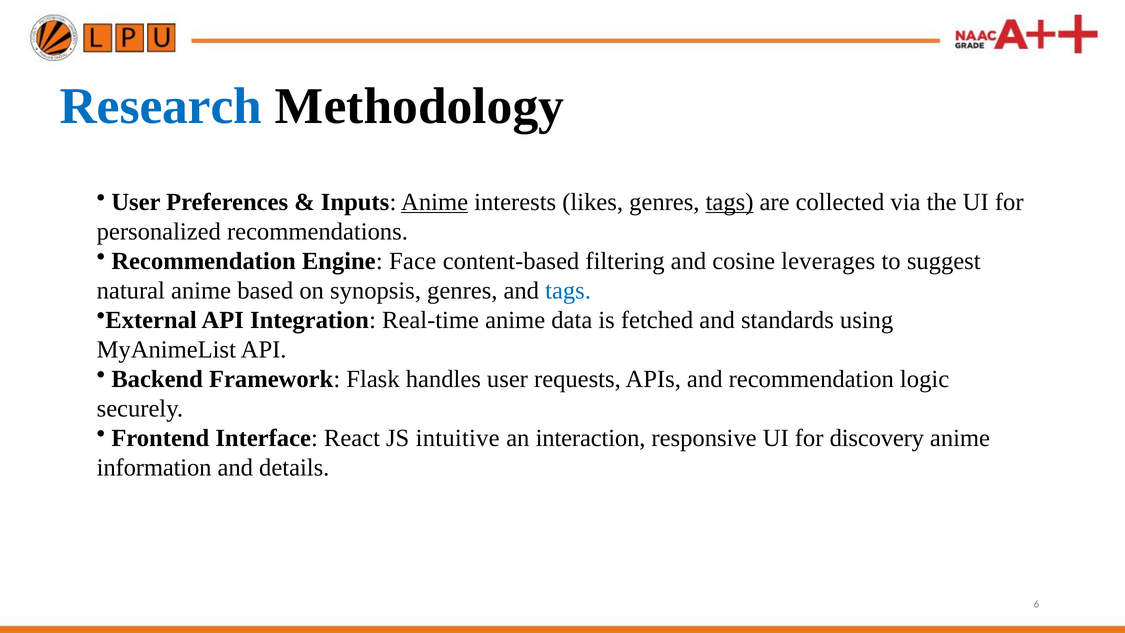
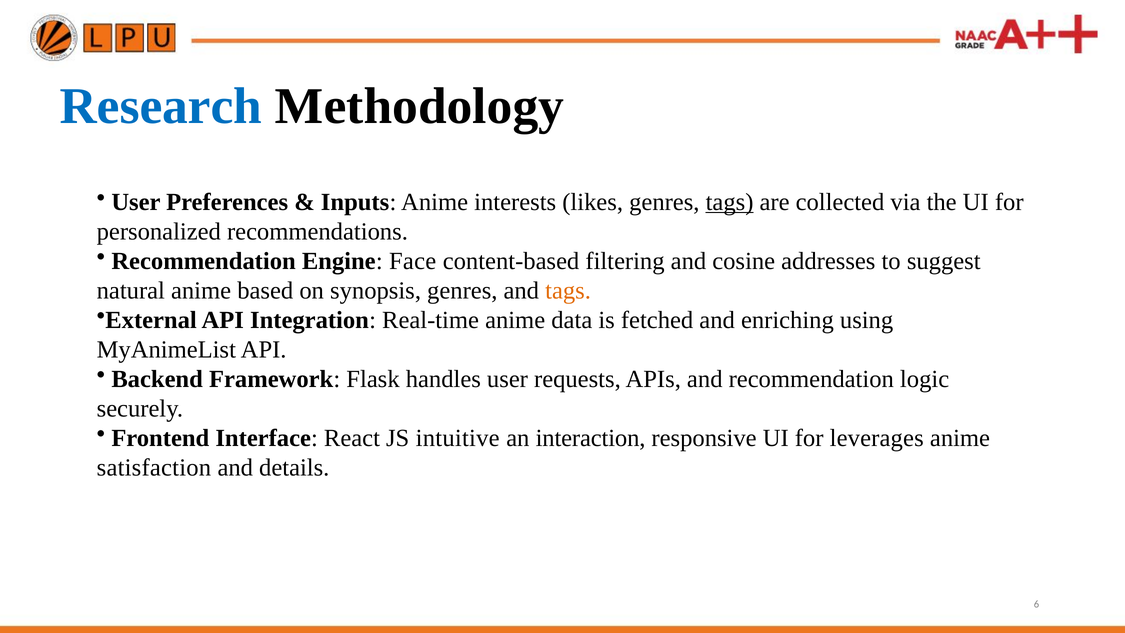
Anime at (435, 202) underline: present -> none
leverages: leverages -> addresses
tags at (568, 290) colour: blue -> orange
standards: standards -> enriching
discovery: discovery -> leverages
information: information -> satisfaction
